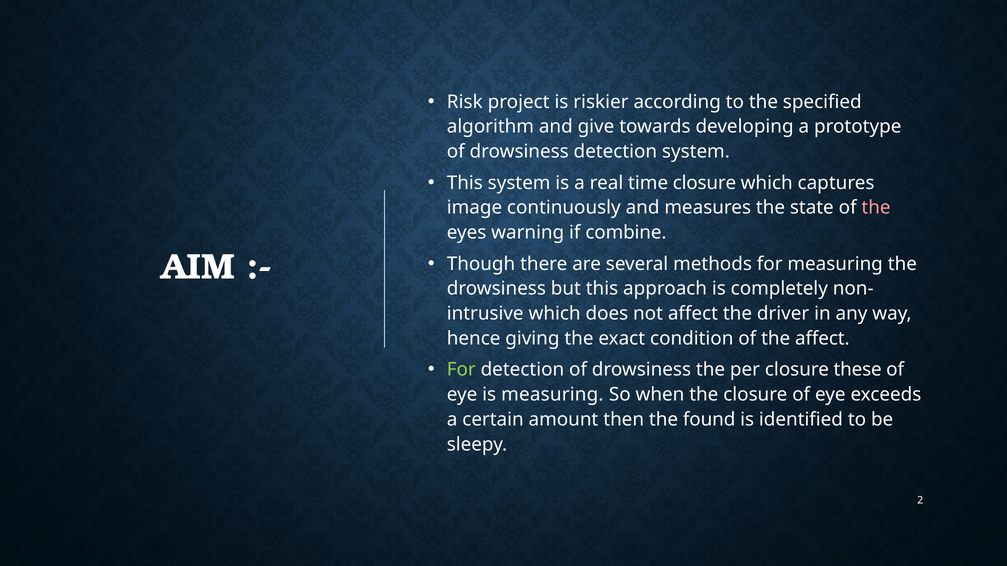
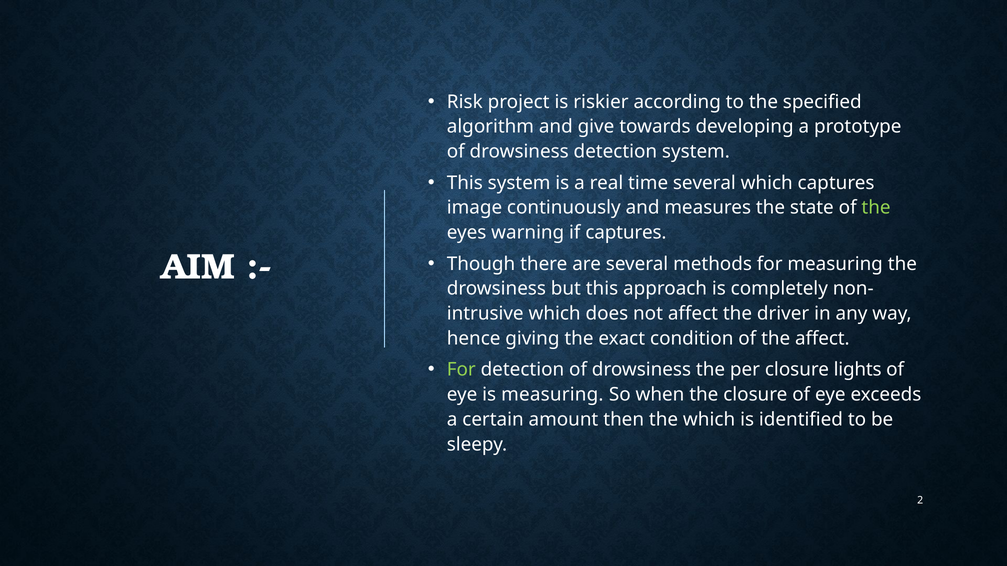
time closure: closure -> several
the at (876, 208) colour: pink -> light green
if combine: combine -> captures
these: these -> lights
the found: found -> which
